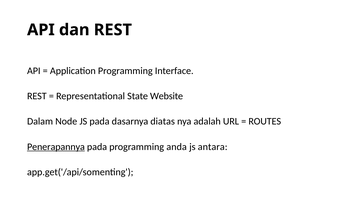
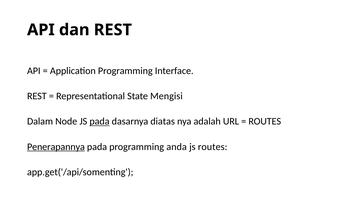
Website: Website -> Mengisi
pada at (99, 121) underline: none -> present
js antara: antara -> routes
